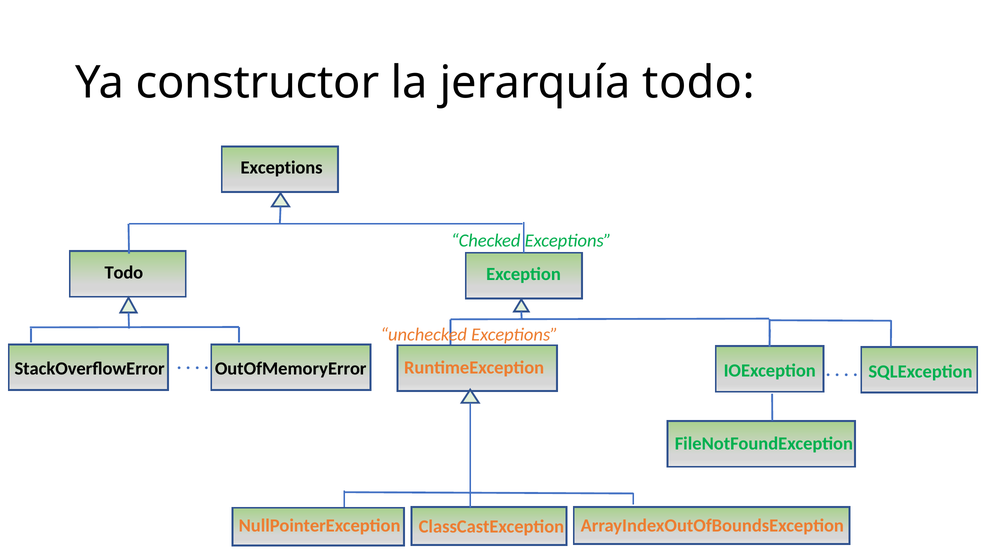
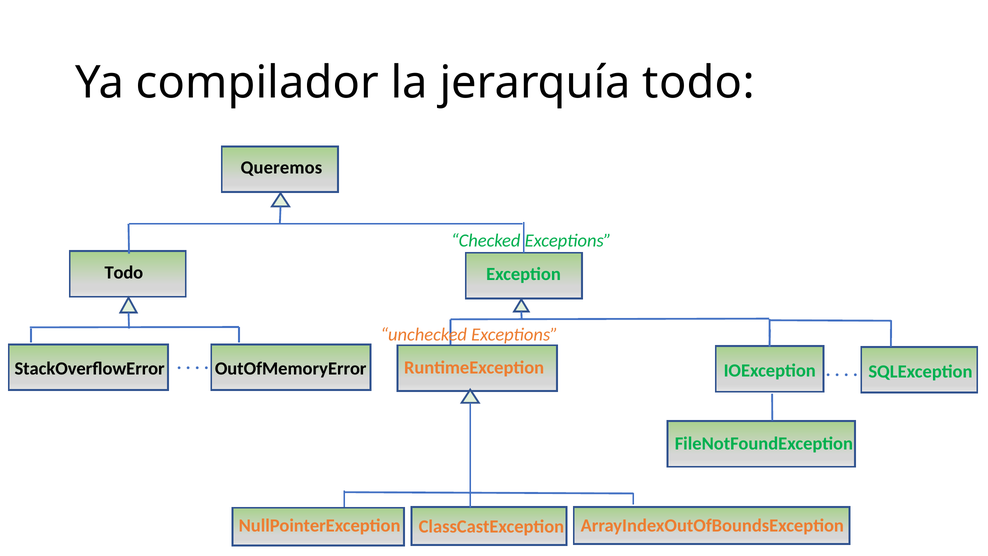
constructor: constructor -> compilador
Exceptions at (282, 167): Exceptions -> Queremos
